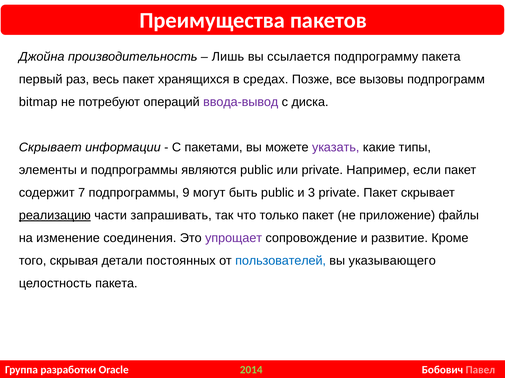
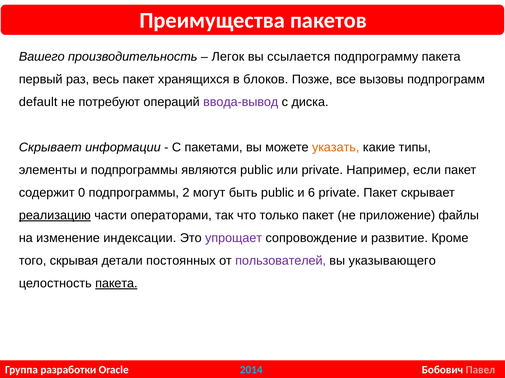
Джойна: Джойна -> Вашего
Лишь: Лишь -> Легок
средах: средах -> блоков
bitmap: bitmap -> default
указать colour: purple -> orange
7: 7 -> 0
9: 9 -> 2
3: 3 -> 6
запрашивать: запрашивать -> операторами
соединения: соединения -> индексации
пользователей colour: blue -> purple
пакета at (116, 284) underline: none -> present
2014 colour: light green -> light blue
